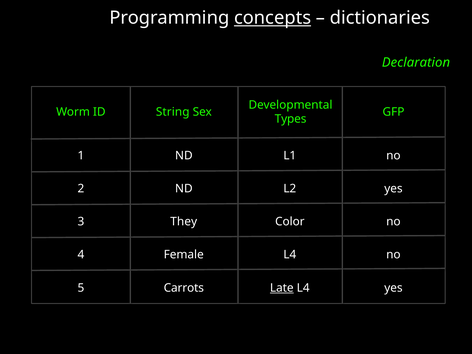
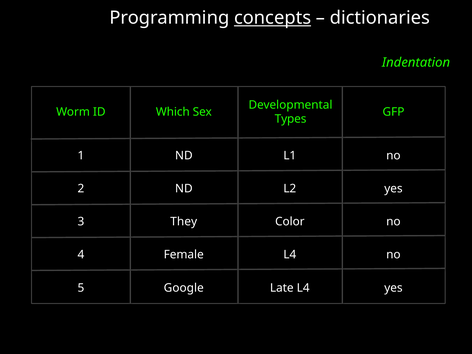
Declaration: Declaration -> Indentation
String: String -> Which
Carrots: Carrots -> Google
Late underline: present -> none
